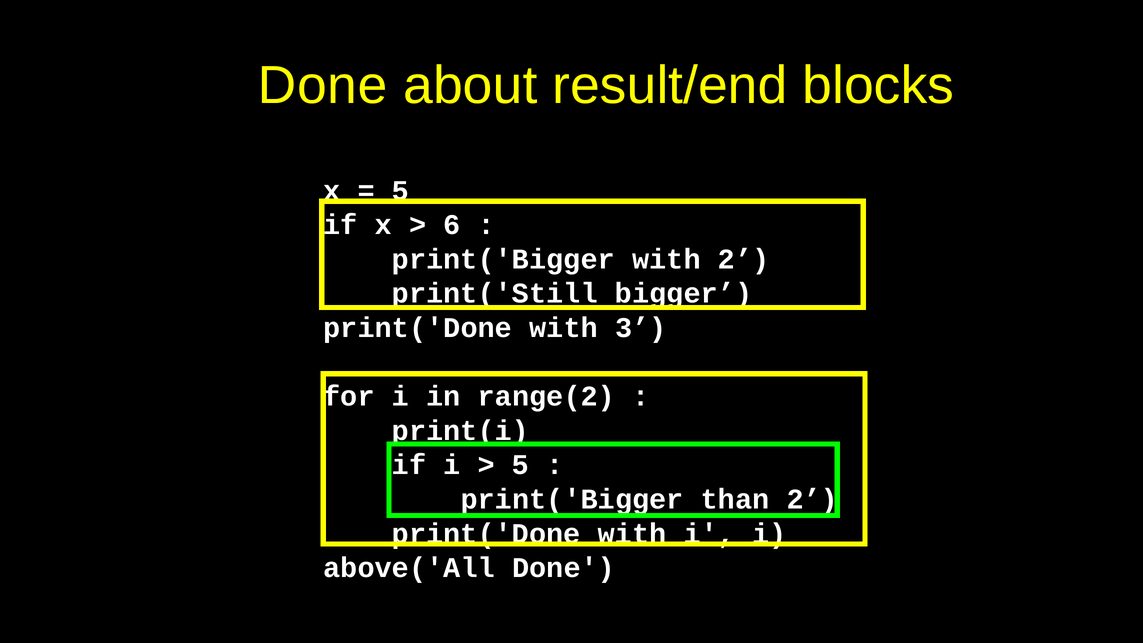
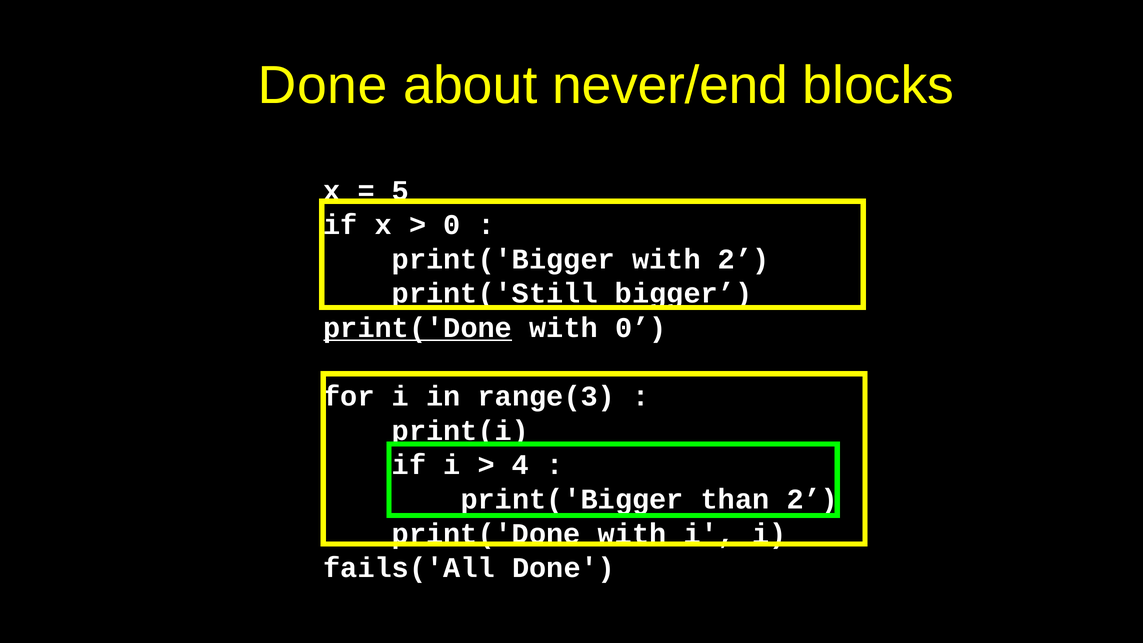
result/end: result/end -> never/end
6 at (452, 225): 6 -> 0
print('Done at (418, 328) underline: none -> present
with 3: 3 -> 0
range(2: range(2 -> range(3
5 at (521, 465): 5 -> 4
above('All: above('All -> fails('All
